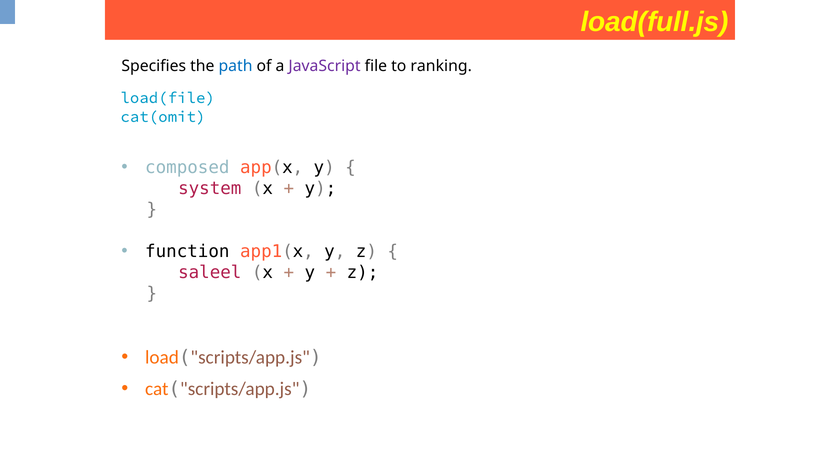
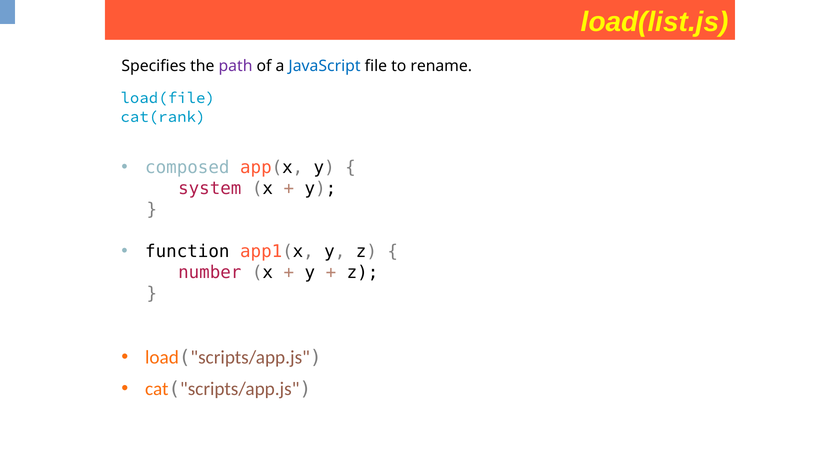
load(full.js: load(full.js -> load(list.js
path colour: blue -> purple
JavaScript colour: purple -> blue
ranking: ranking -> rename
cat(omit: cat(omit -> cat(rank
saleel: saleel -> number
